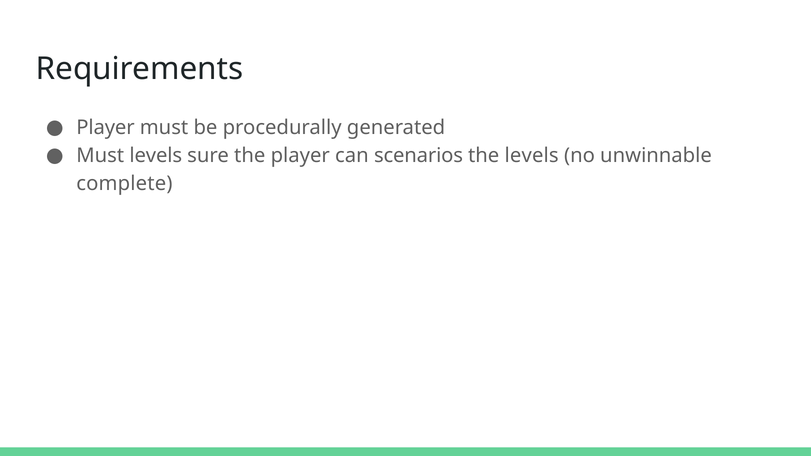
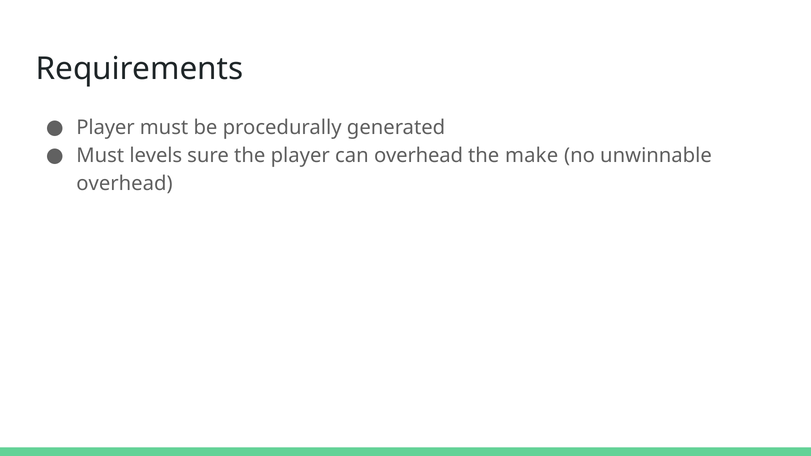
can scenarios: scenarios -> overhead
the levels: levels -> make
complete at (124, 183): complete -> overhead
